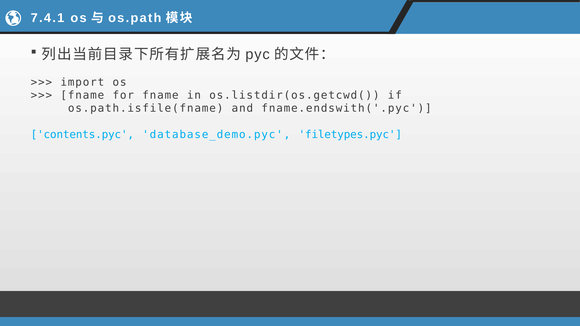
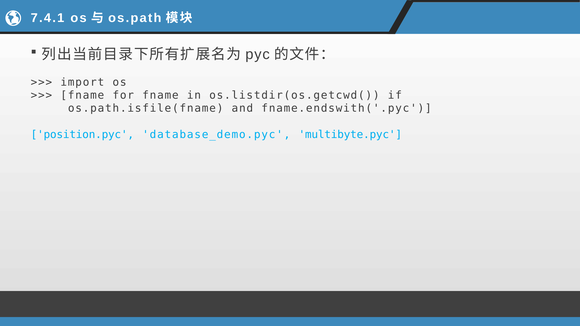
contents.pyc: contents.pyc -> position.pyc
filetypes.pyc: filetypes.pyc -> multibyte.pyc
